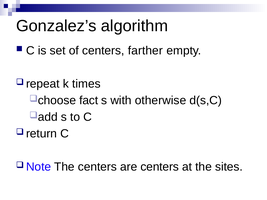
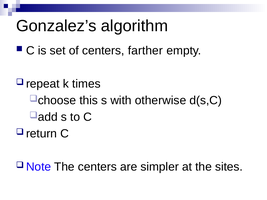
fact: fact -> this
are centers: centers -> simpler
